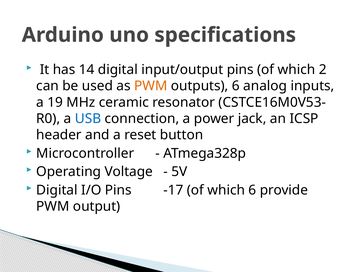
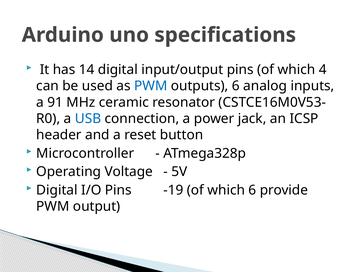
2: 2 -> 4
PWM at (151, 86) colour: orange -> blue
19: 19 -> 91
-17: -17 -> -19
